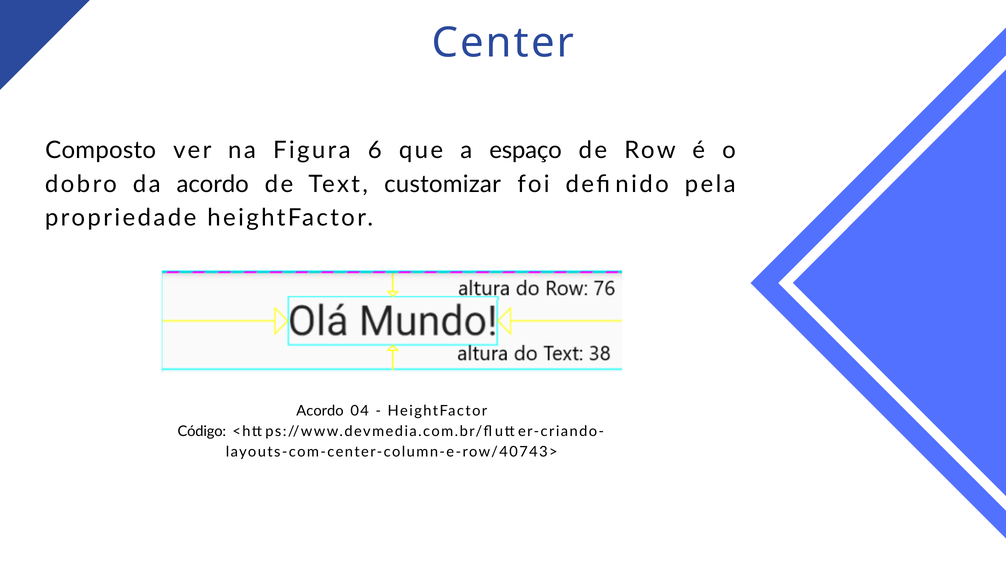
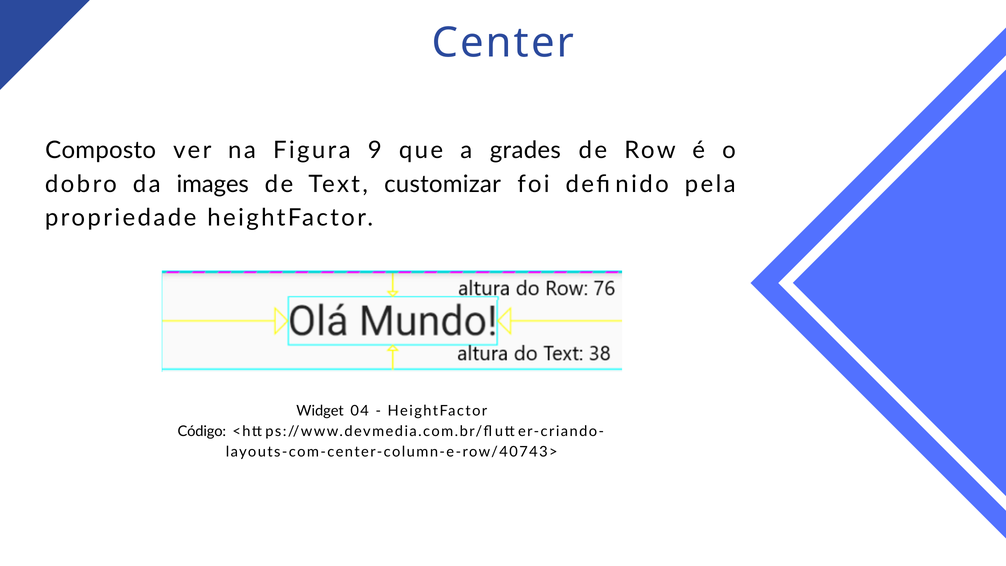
6: 6 -> 9
espaço: espaço -> grades
da acordo: acordo -> images
Acordo at (320, 411): Acordo -> Widget
